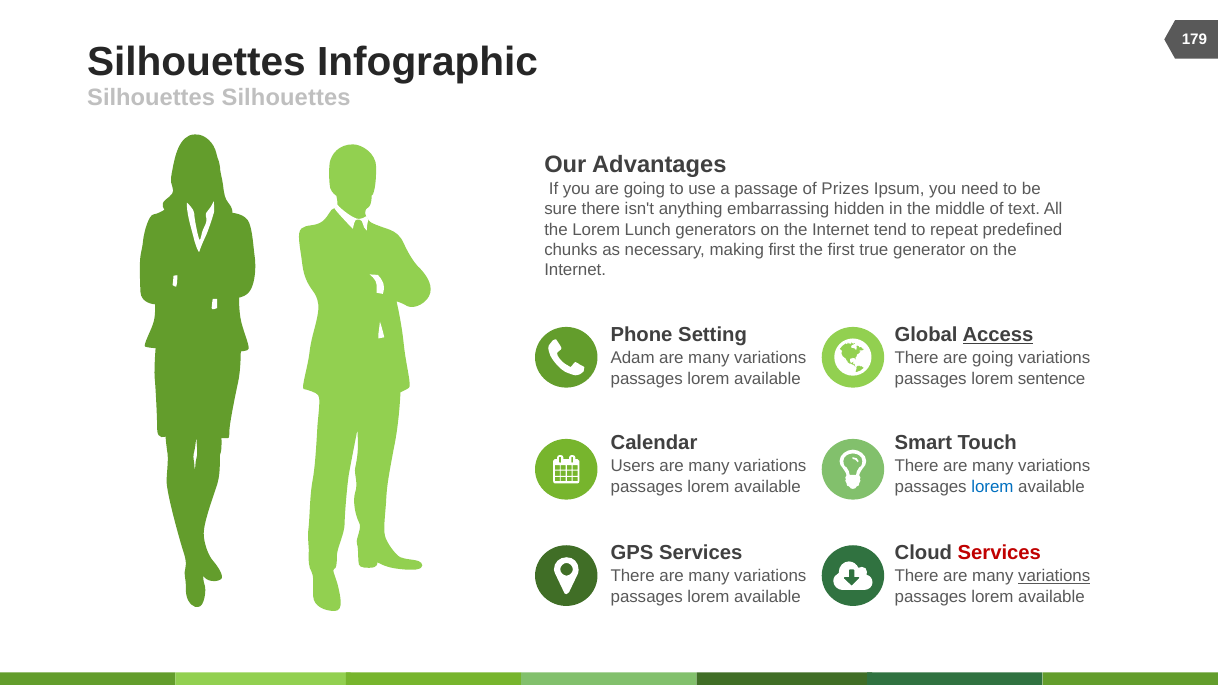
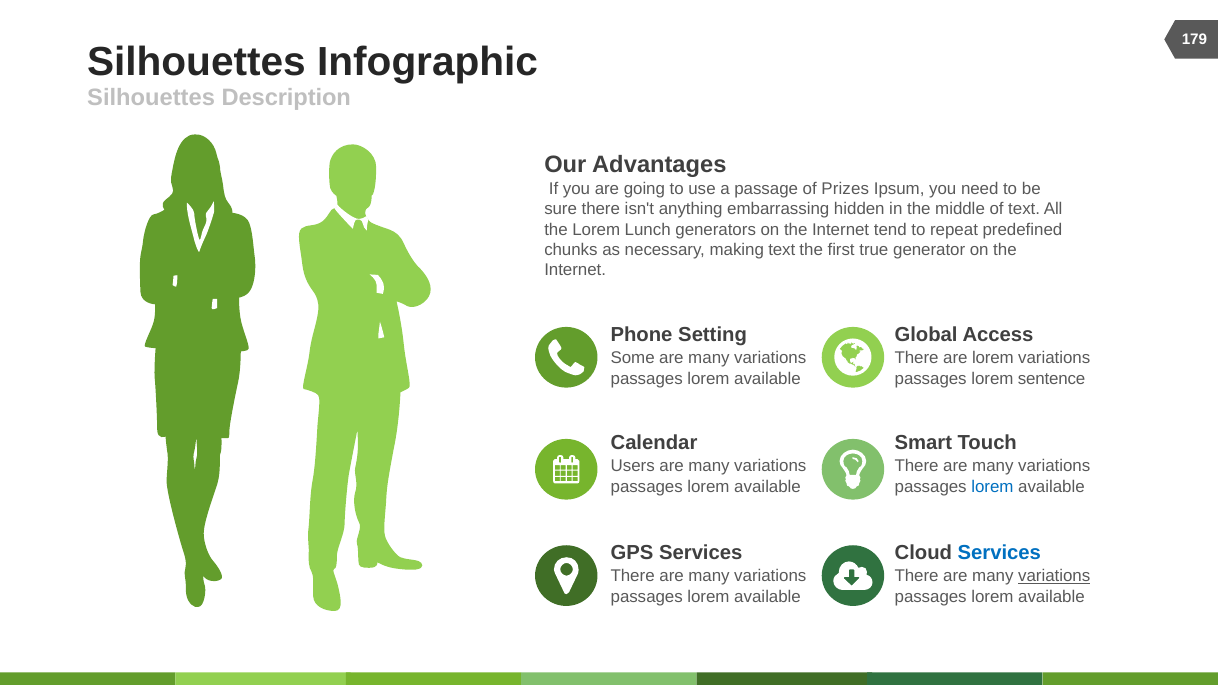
Silhouettes Silhouettes: Silhouettes -> Description
making first: first -> text
Access underline: present -> none
Adam: Adam -> Some
There are going: going -> lorem
Services at (999, 553) colour: red -> blue
